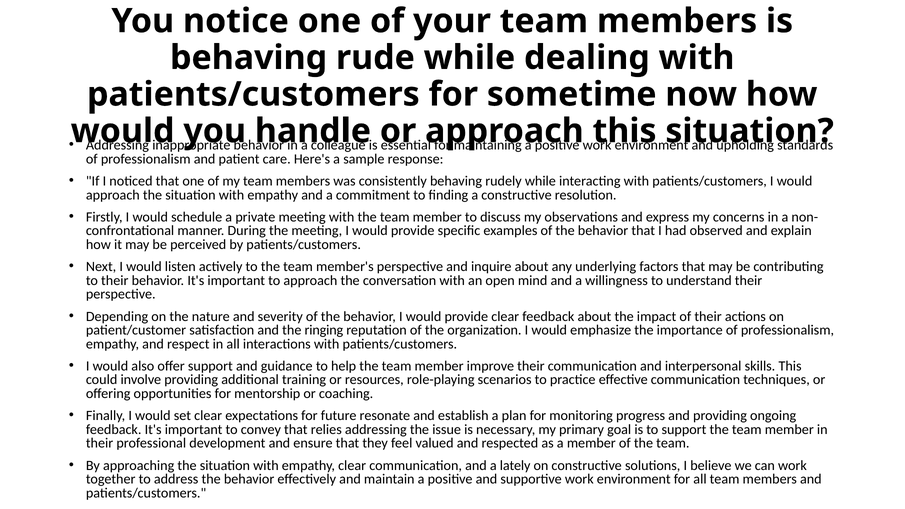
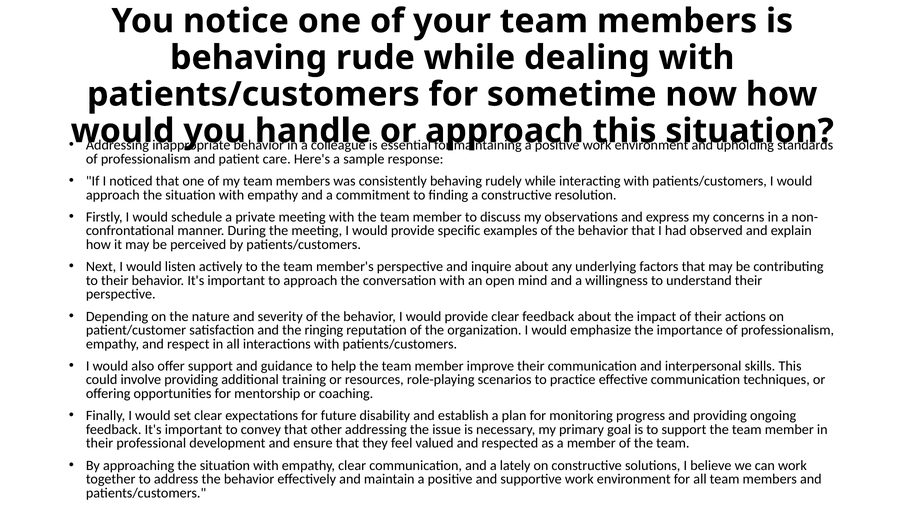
resonate: resonate -> disability
relies: relies -> other
